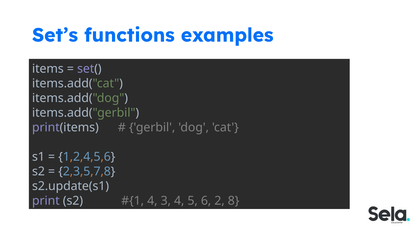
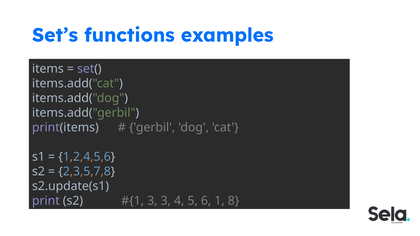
4 at (152, 201): 4 -> 3
2: 2 -> 1
